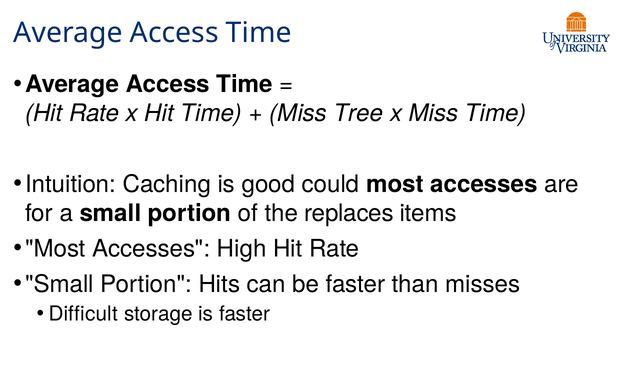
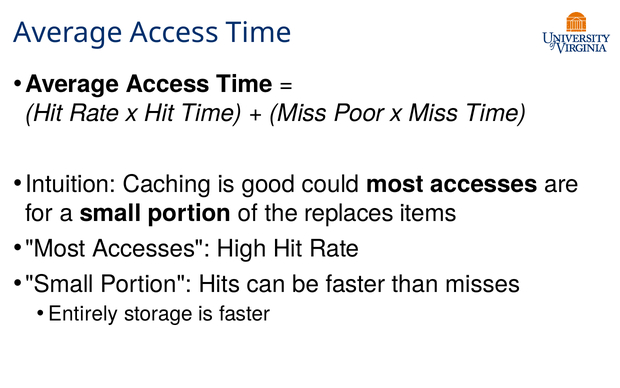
Tree: Tree -> Poor
Difficult: Difficult -> Entirely
